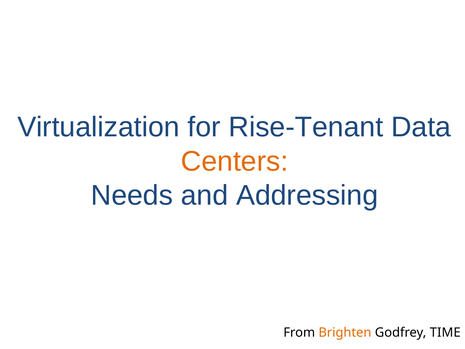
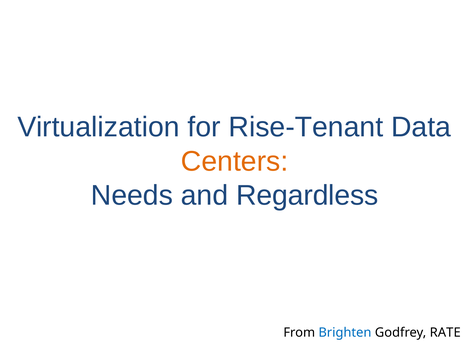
Addressing: Addressing -> Regardless
Brighten colour: orange -> blue
TIME: TIME -> RATE
